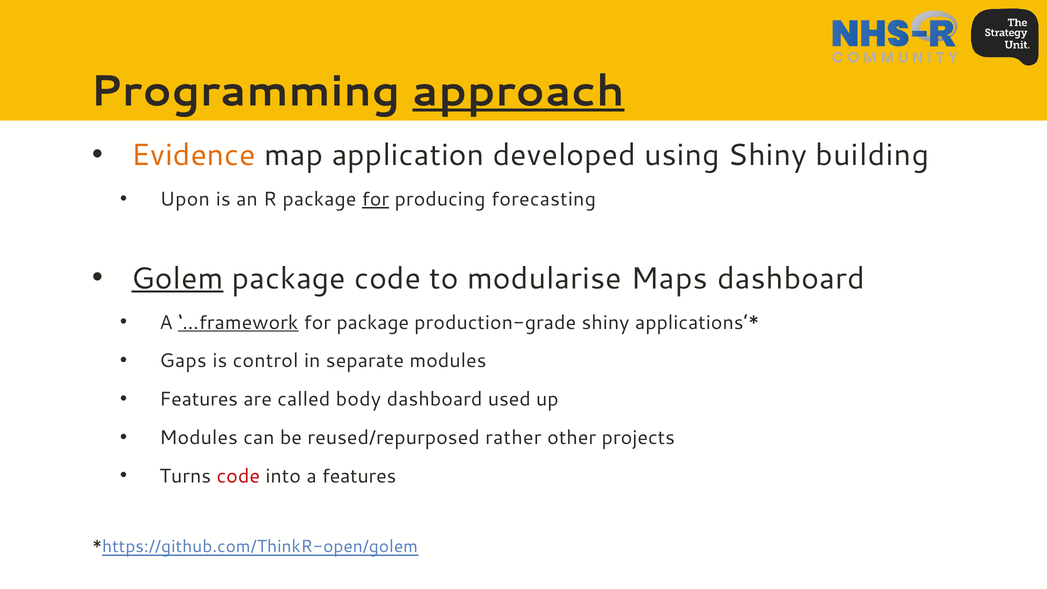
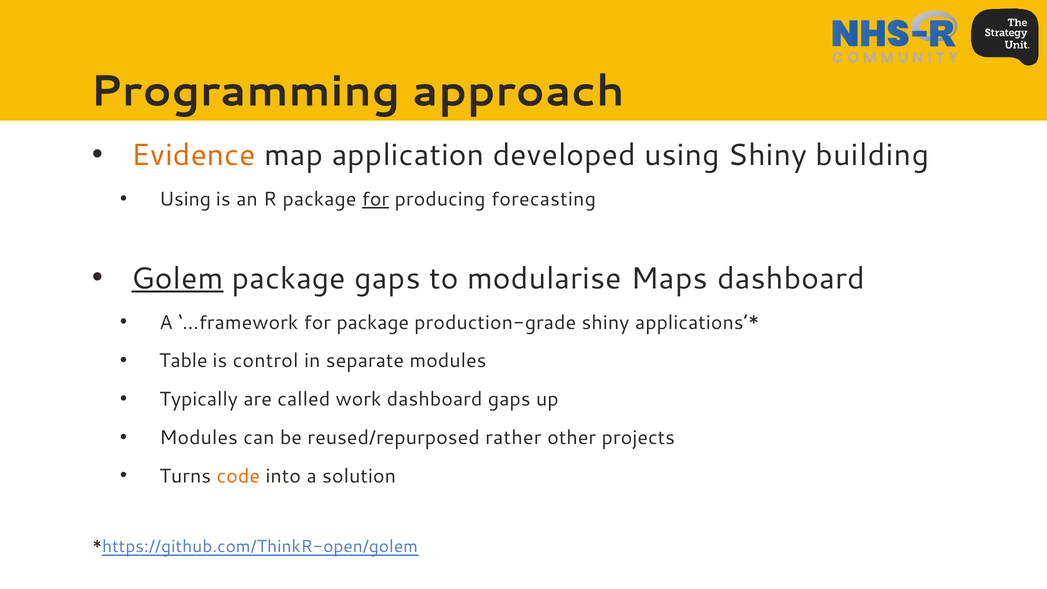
approach underline: present -> none
Upon at (185, 199): Upon -> Using
package code: code -> gaps
…framework underline: present -> none
Gaps: Gaps -> Table
Features at (199, 399): Features -> Typically
body: body -> work
dashboard used: used -> gaps
code at (238, 476) colour: red -> orange
a features: features -> solution
